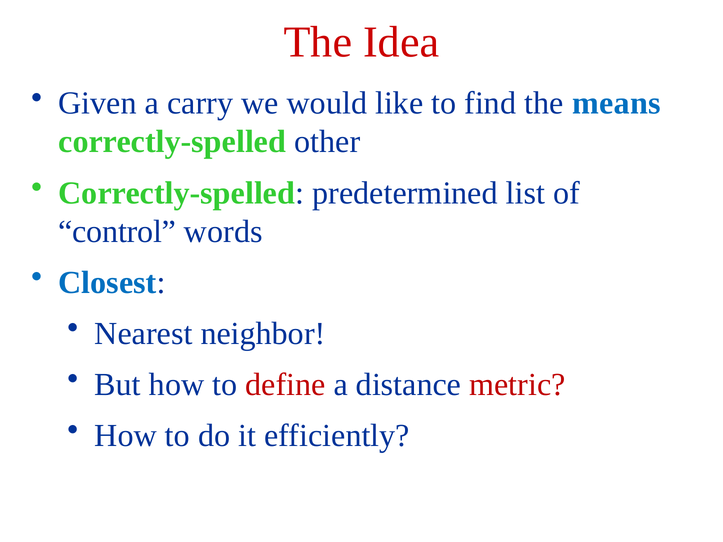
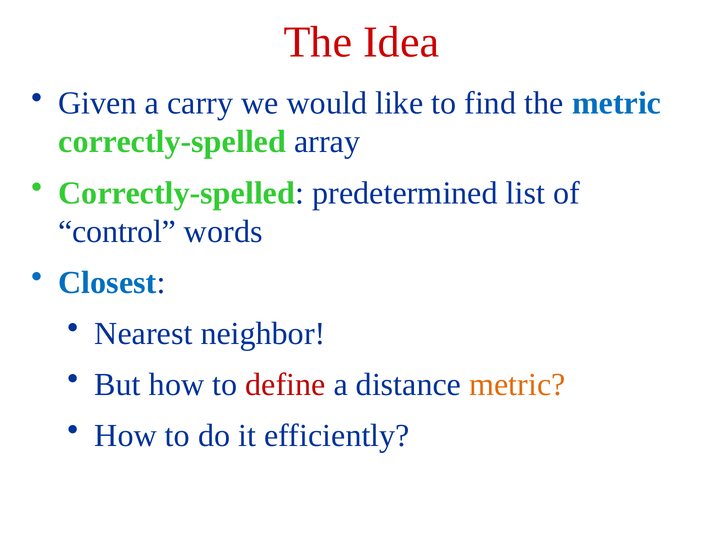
the means: means -> metric
other: other -> array
metric at (517, 385) colour: red -> orange
